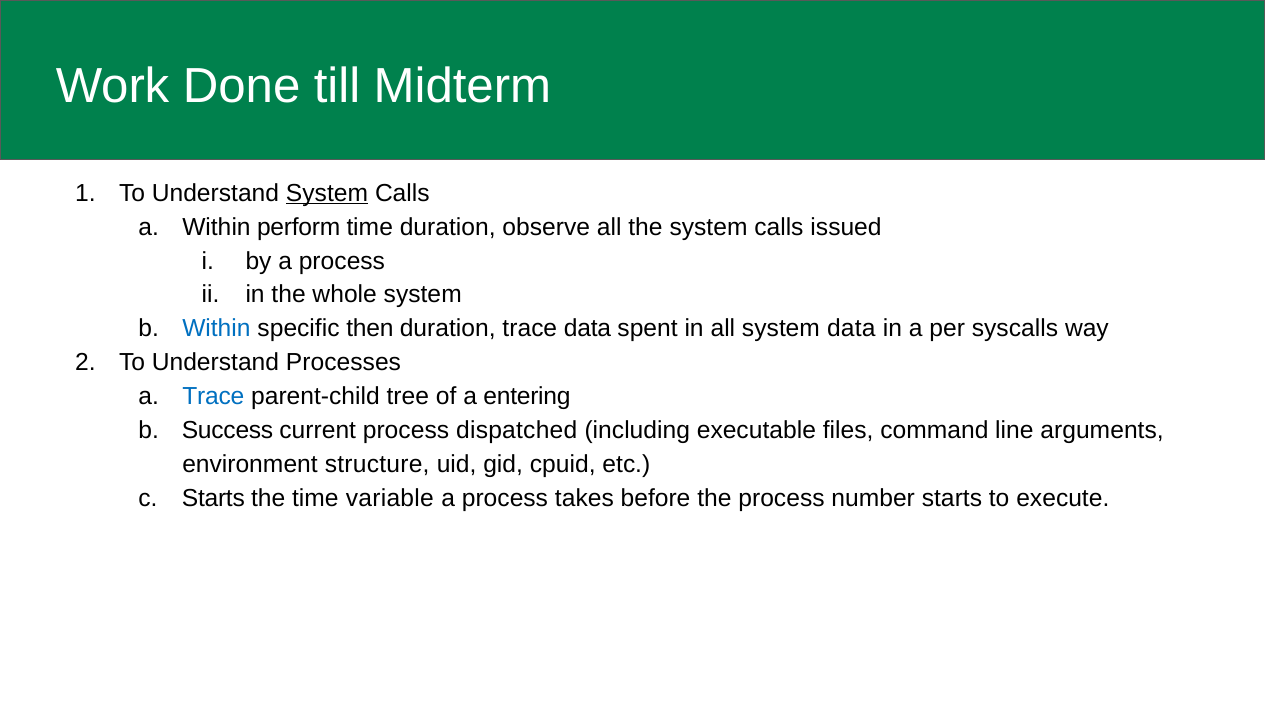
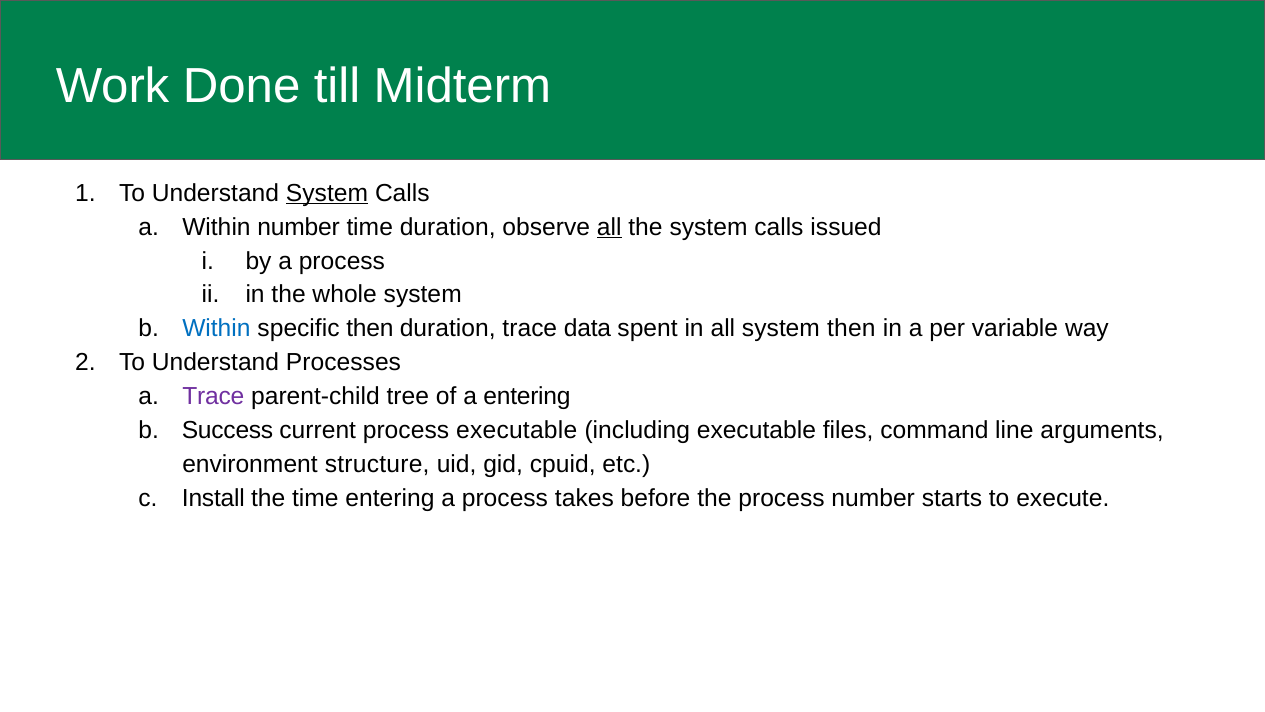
Within perform: perform -> number
all at (609, 227) underline: none -> present
system data: data -> then
syscalls: syscalls -> variable
Trace at (213, 396) colour: blue -> purple
process dispatched: dispatched -> executable
Starts at (213, 498): Starts -> Install
time variable: variable -> entering
